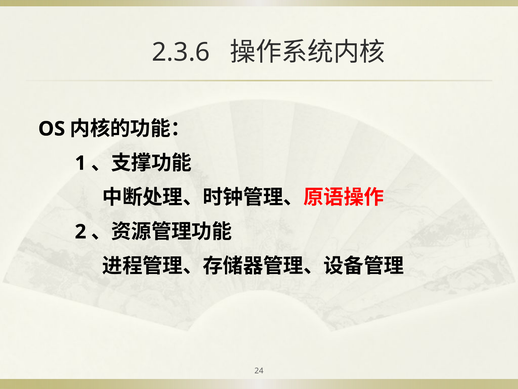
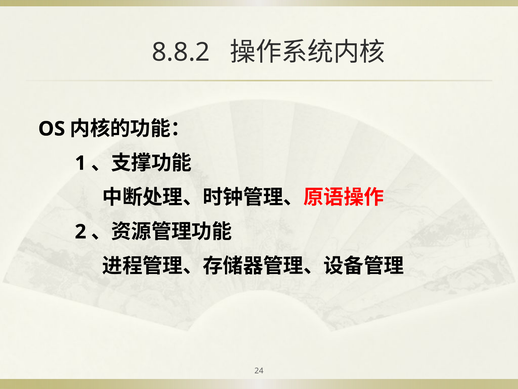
2.3.6: 2.3.6 -> 8.8.2
